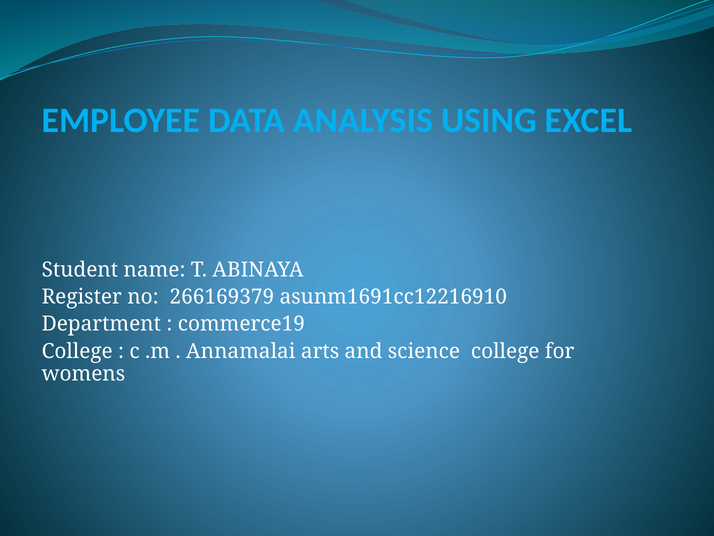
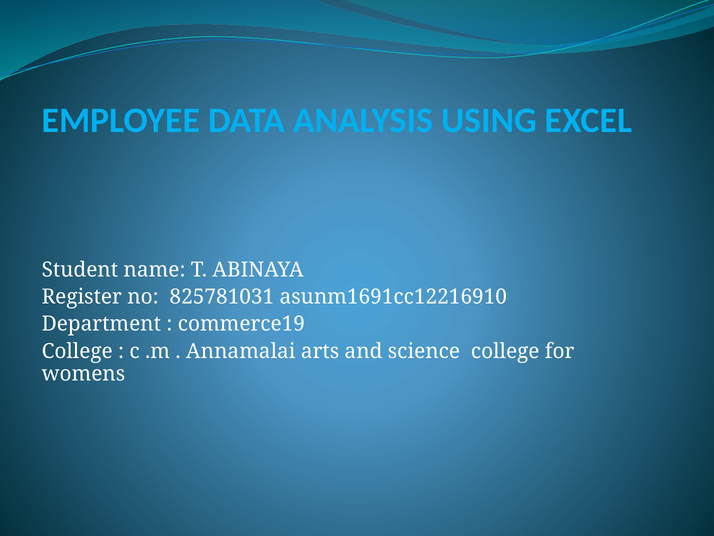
266169379: 266169379 -> 825781031
